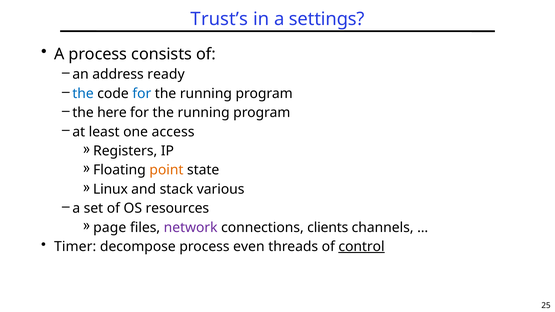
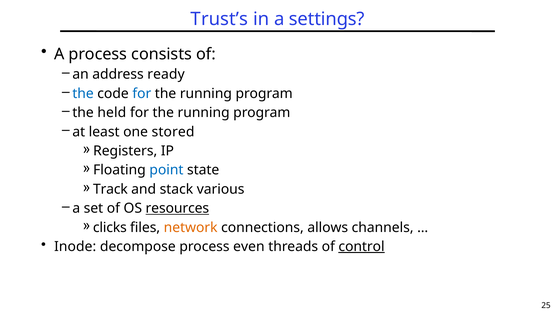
here: here -> held
access: access -> stored
point colour: orange -> blue
Linux: Linux -> Track
resources underline: none -> present
page: page -> clicks
network colour: purple -> orange
clients: clients -> allows
Timer: Timer -> Inode
